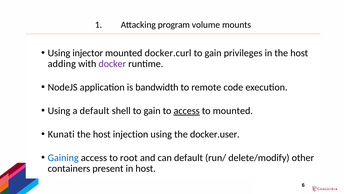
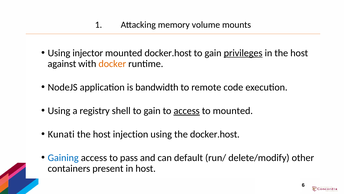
program: program -> memory
mounted docker.curl: docker.curl -> docker.host
privileges underline: none -> present
adding: adding -> against
docker colour: purple -> orange
a default: default -> registry
the docker.user: docker.user -> docker.host
root: root -> pass
